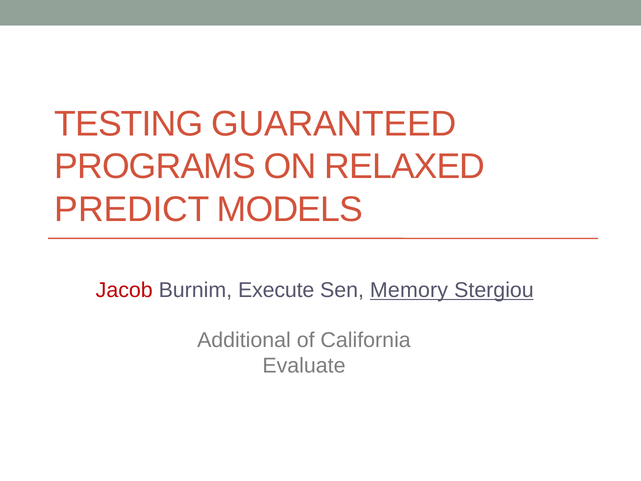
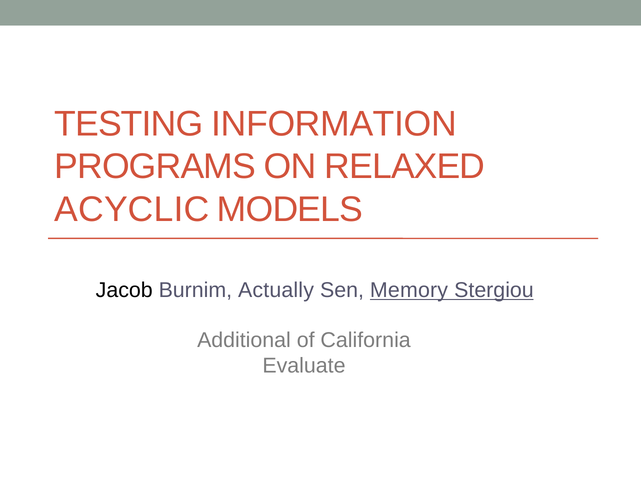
GUARANTEED: GUARANTEED -> INFORMATION
PREDICT: PREDICT -> ACYCLIC
Jacob colour: red -> black
Execute: Execute -> Actually
